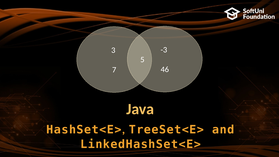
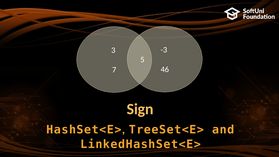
Java: Java -> Sign
